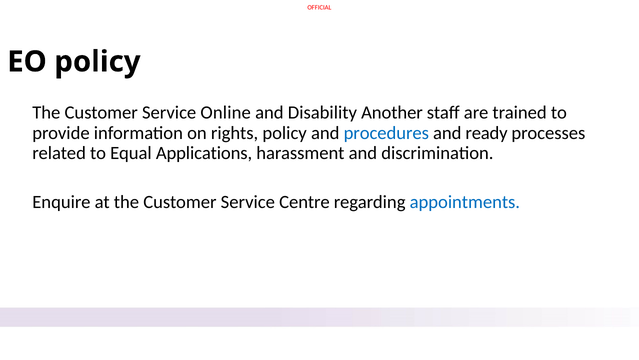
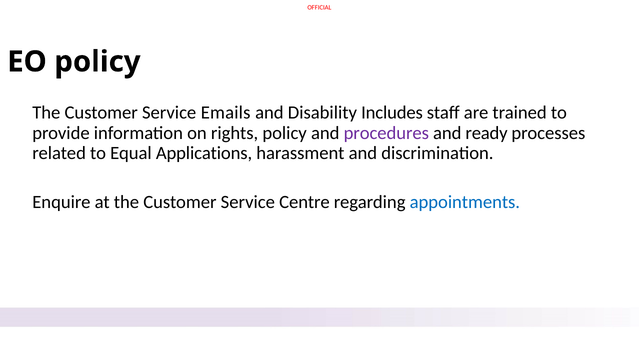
Online: Online -> Emails
Another: Another -> Includes
procedures colour: blue -> purple
